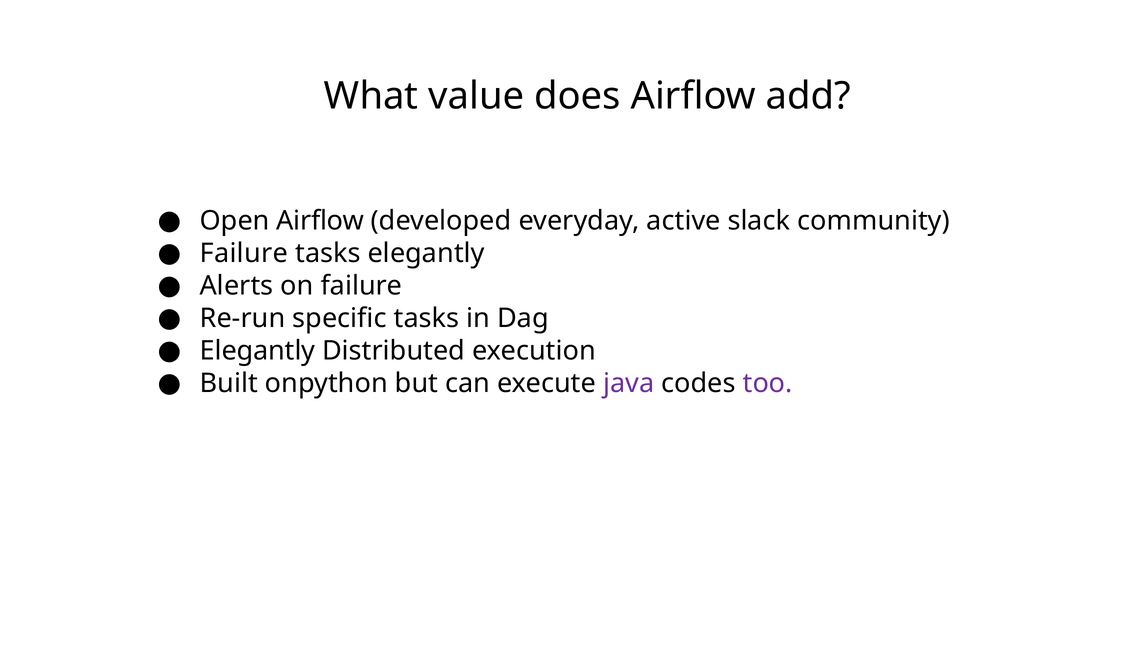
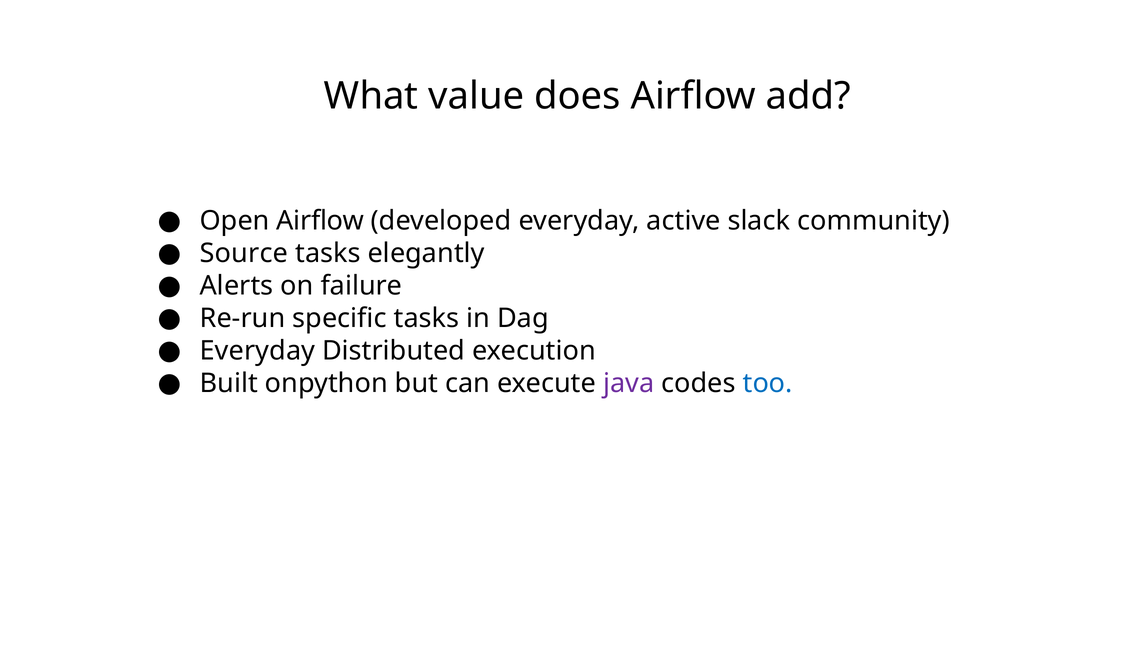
Failure at (244, 253): Failure -> Source
Elegantly at (258, 351): Elegantly -> Everyday
too colour: purple -> blue
